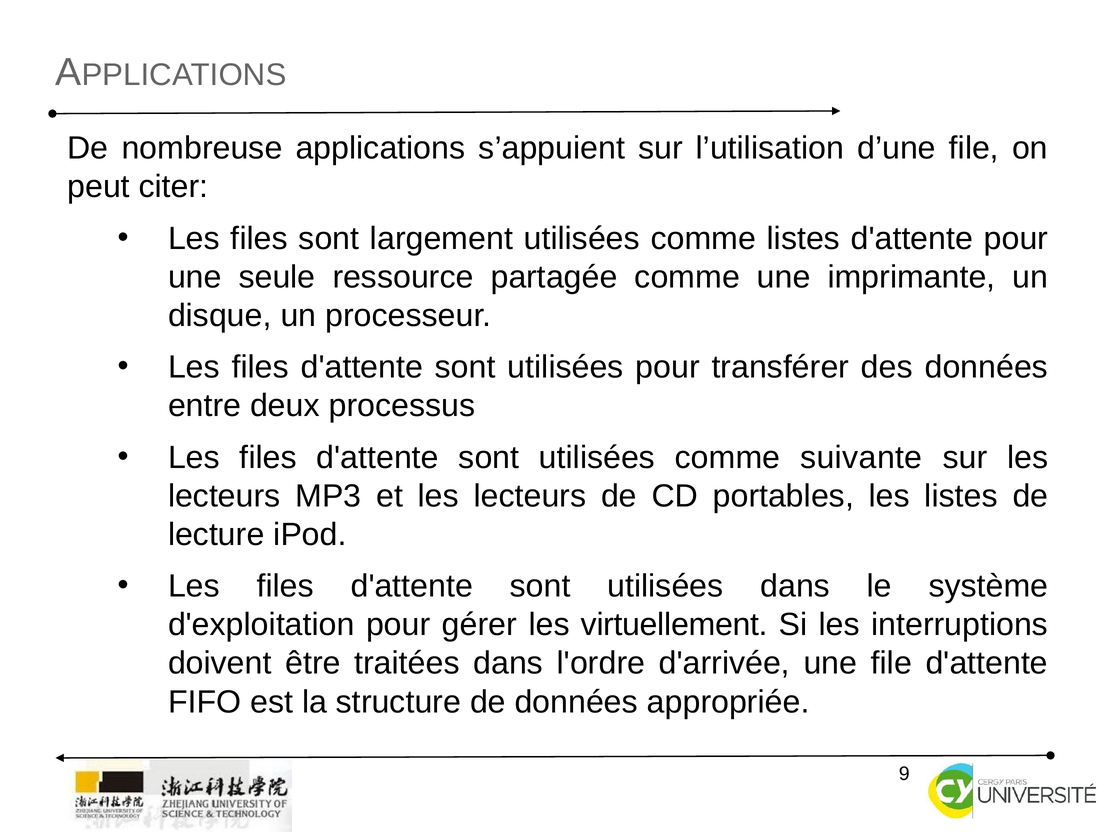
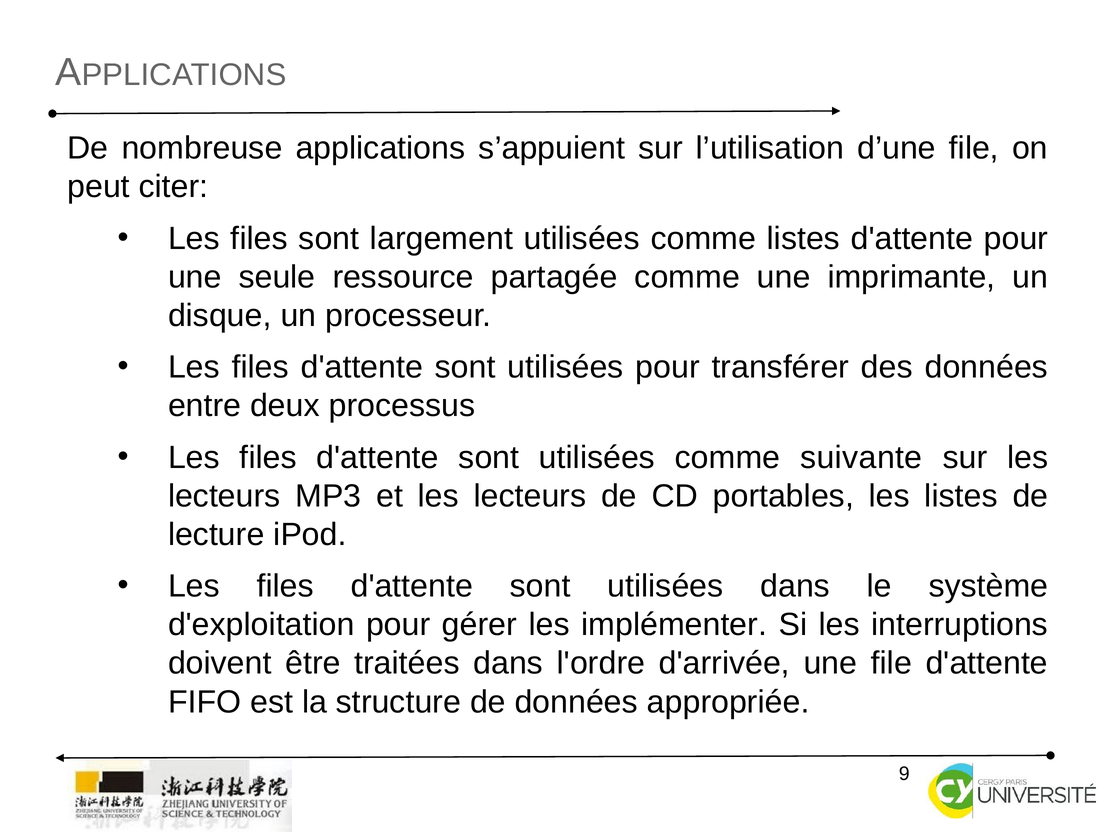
virtuellement: virtuellement -> implémenter
